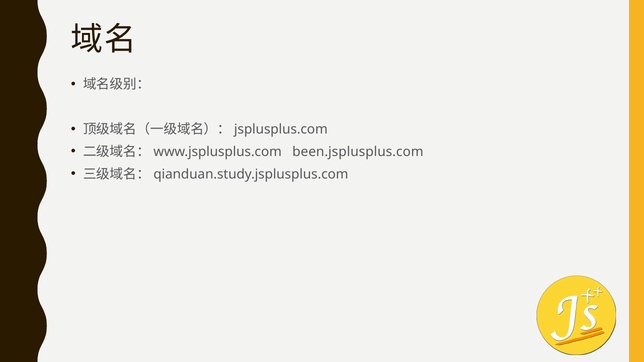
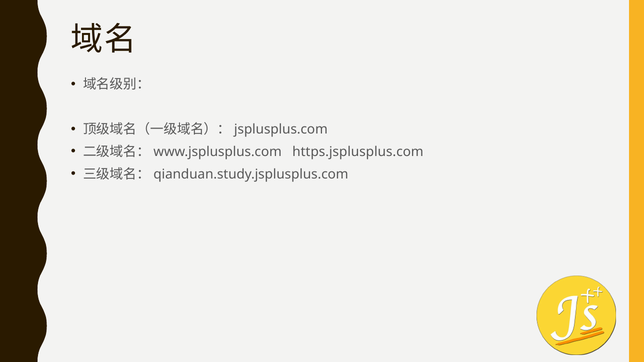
been.jsplusplus.com: been.jsplusplus.com -> https.jsplusplus.com
